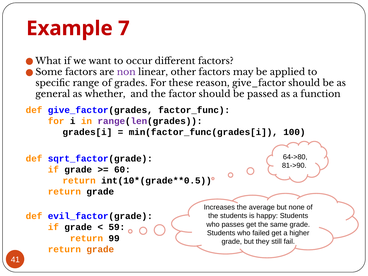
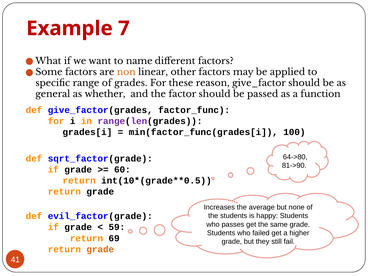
occur: occur -> name
non colour: purple -> orange
99: 99 -> 69
